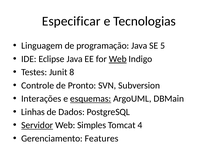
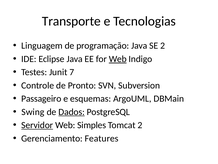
Especificar: Especificar -> Transporte
SE 5: 5 -> 2
8: 8 -> 7
Interações: Interações -> Passageiro
esquemas underline: present -> none
Linhas: Linhas -> Swing
Dados underline: none -> present
Tomcat 4: 4 -> 2
